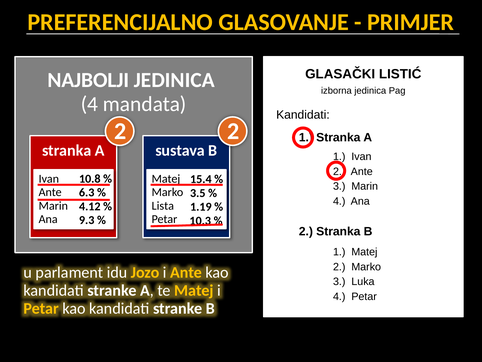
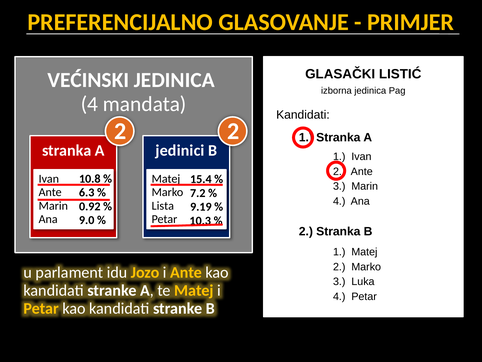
NAJBOLJI: NAJBOLJI -> VEĆINSKI
sustava: sustava -> jedinici
3.5: 3.5 -> 7.2
4.12: 4.12 -> 0.92
1.19: 1.19 -> 9.19
9.3: 9.3 -> 9.0
